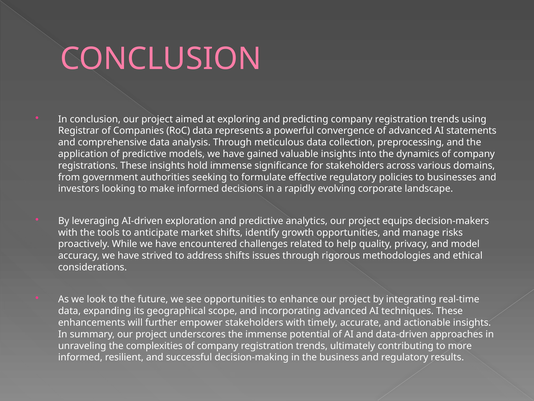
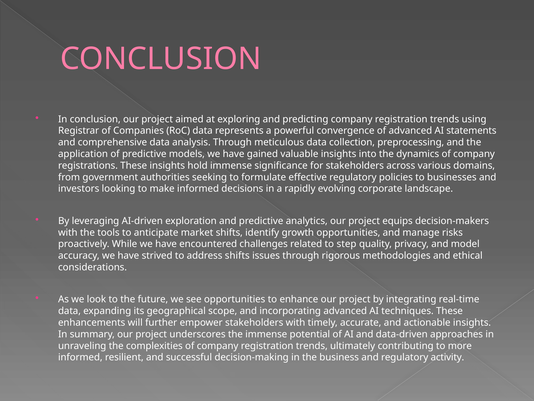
help: help -> step
results: results -> activity
